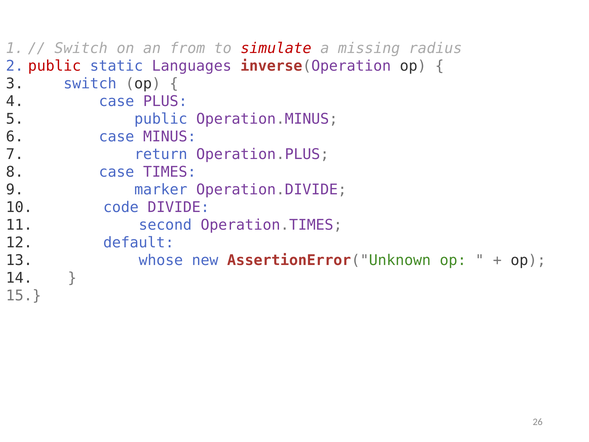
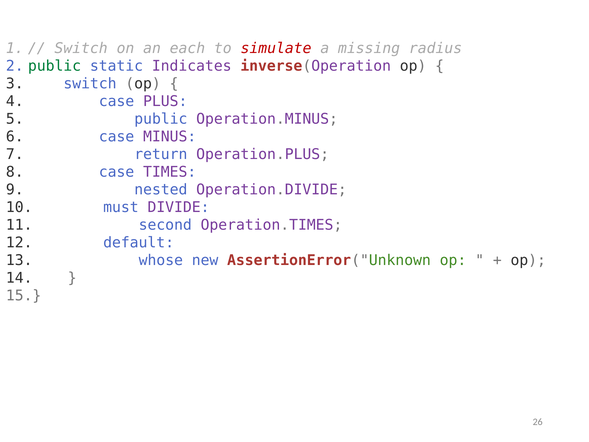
from: from -> each
public at (55, 66) colour: red -> green
Languages: Languages -> Indicates
marker: marker -> nested
code: code -> must
